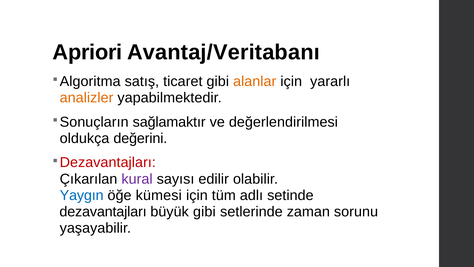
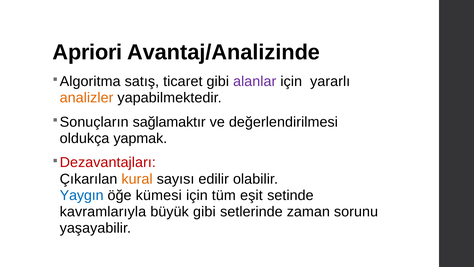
Avantaj/Veritabanı: Avantaj/Veritabanı -> Avantaj/Analizinde
alanlar colour: orange -> purple
değerini: değerini -> yapmak
kural colour: purple -> orange
adlı: adlı -> eşit
dezavantajları: dezavantajları -> kavramlarıyla
